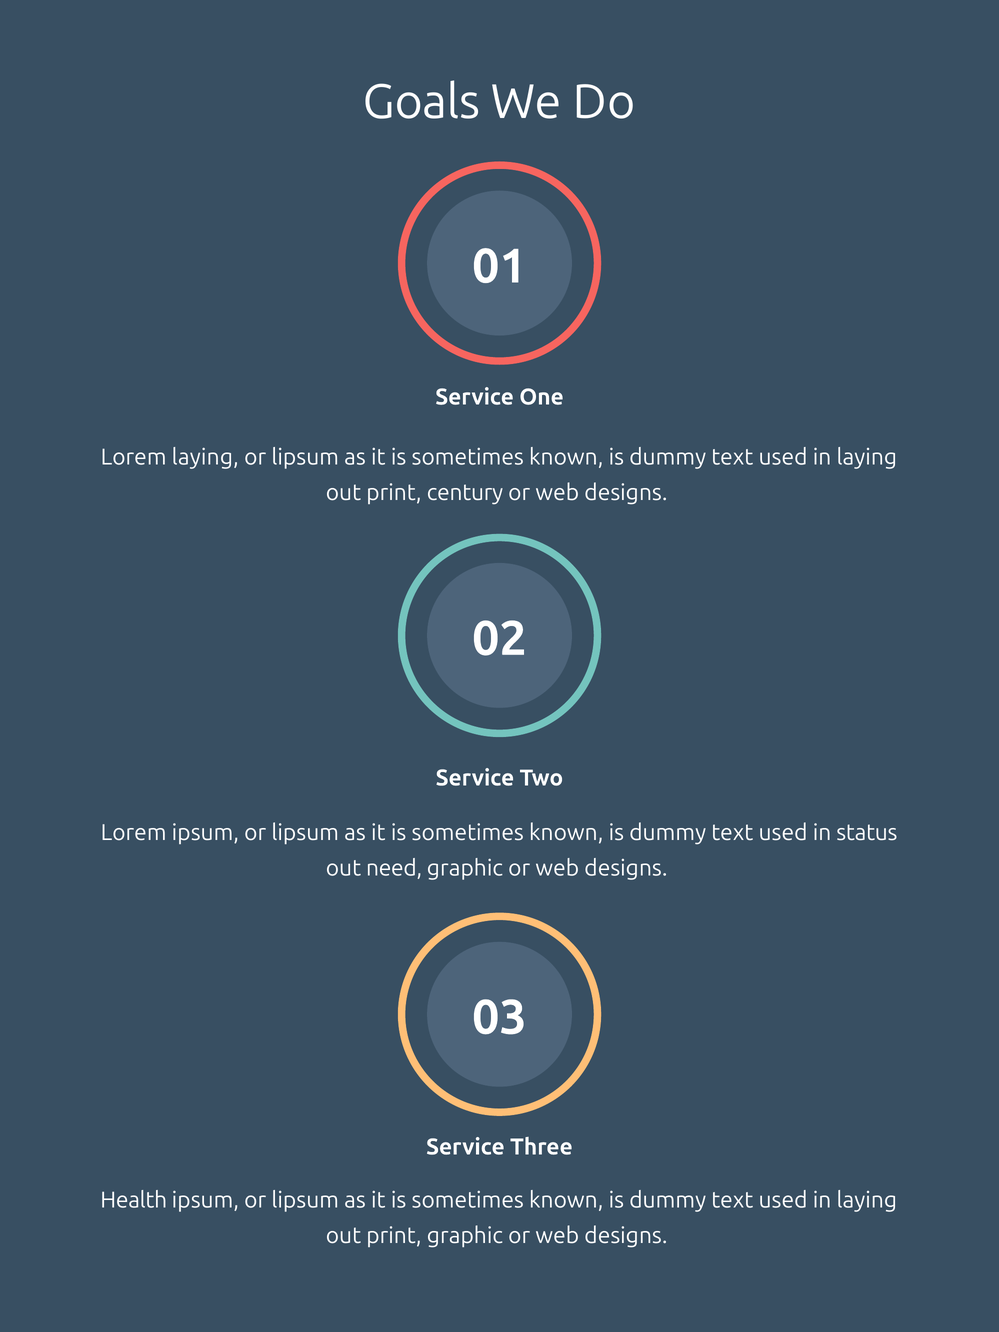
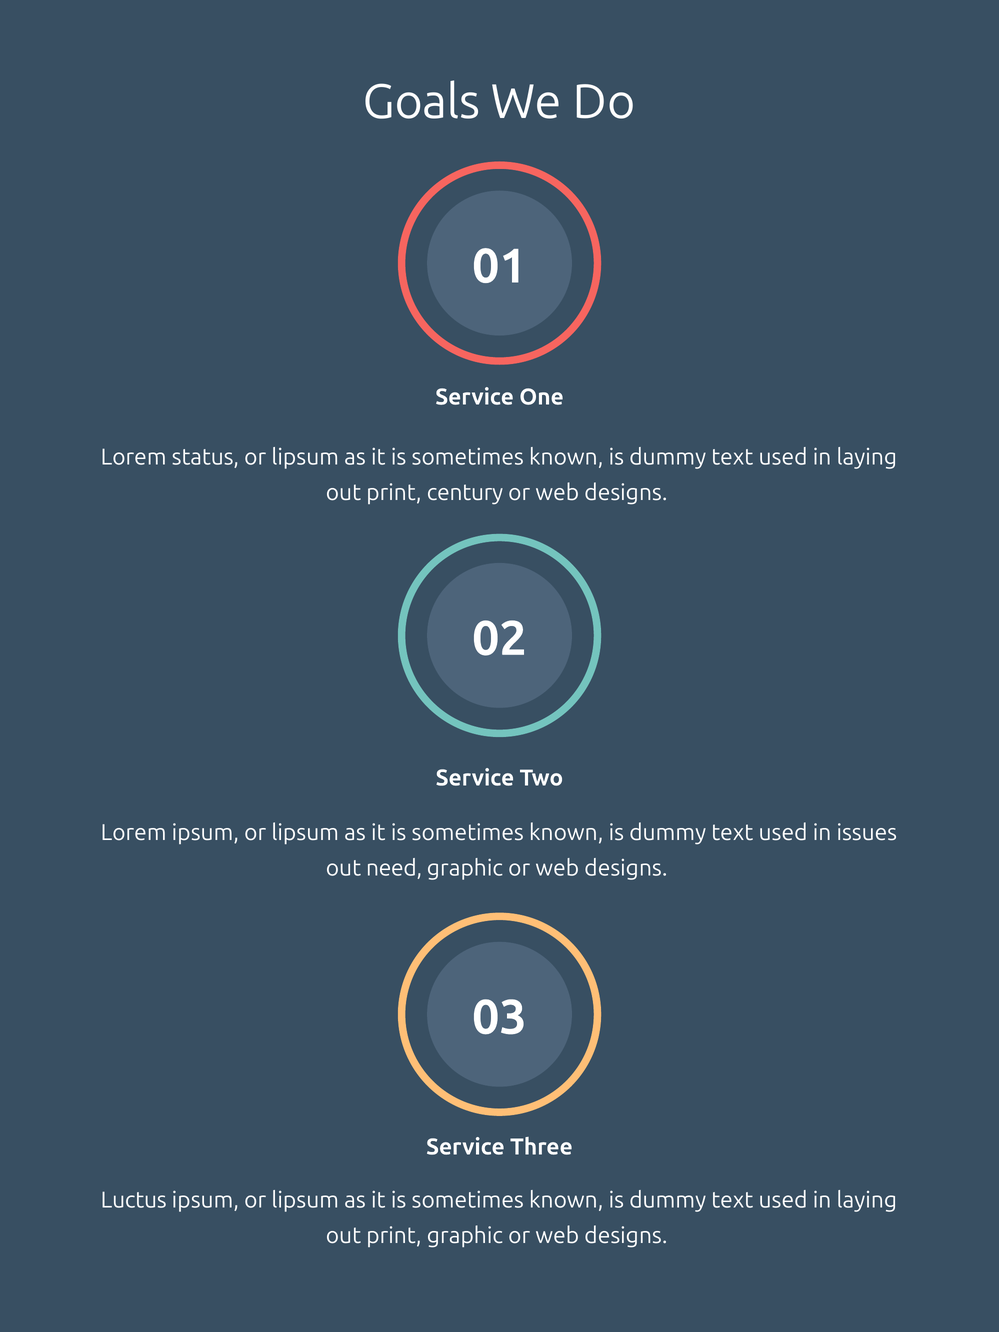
Lorem laying: laying -> status
status: status -> issues
Health: Health -> Luctus
